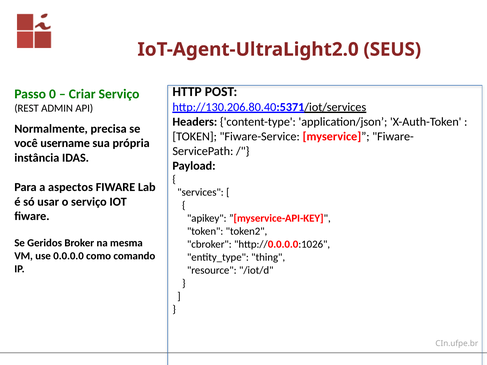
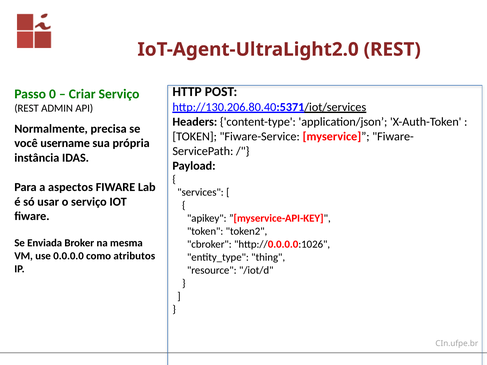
IoT-Agent-UltraLight2.0 SEUS: SEUS -> REST
Geridos: Geridos -> Enviada
comando: comando -> atributos
